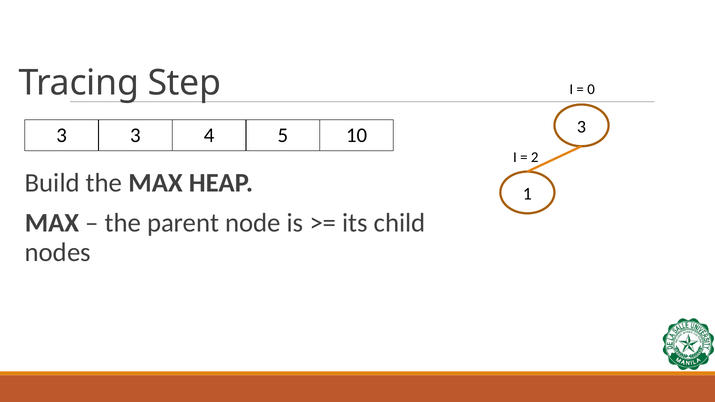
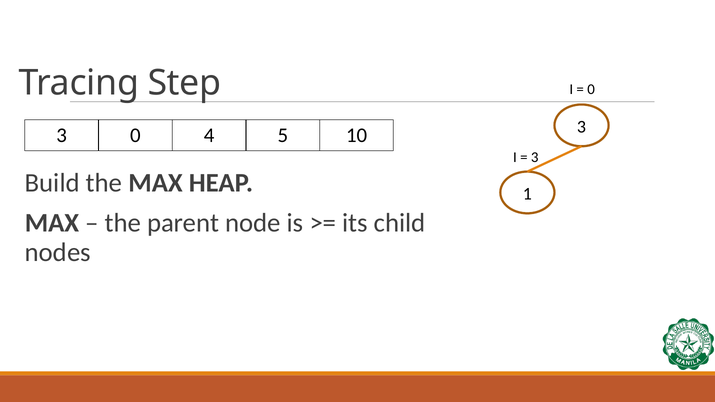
3 3: 3 -> 0
2 at (535, 158): 2 -> 3
